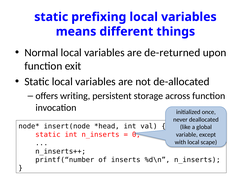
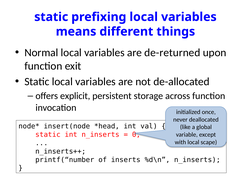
writing: writing -> explicit
